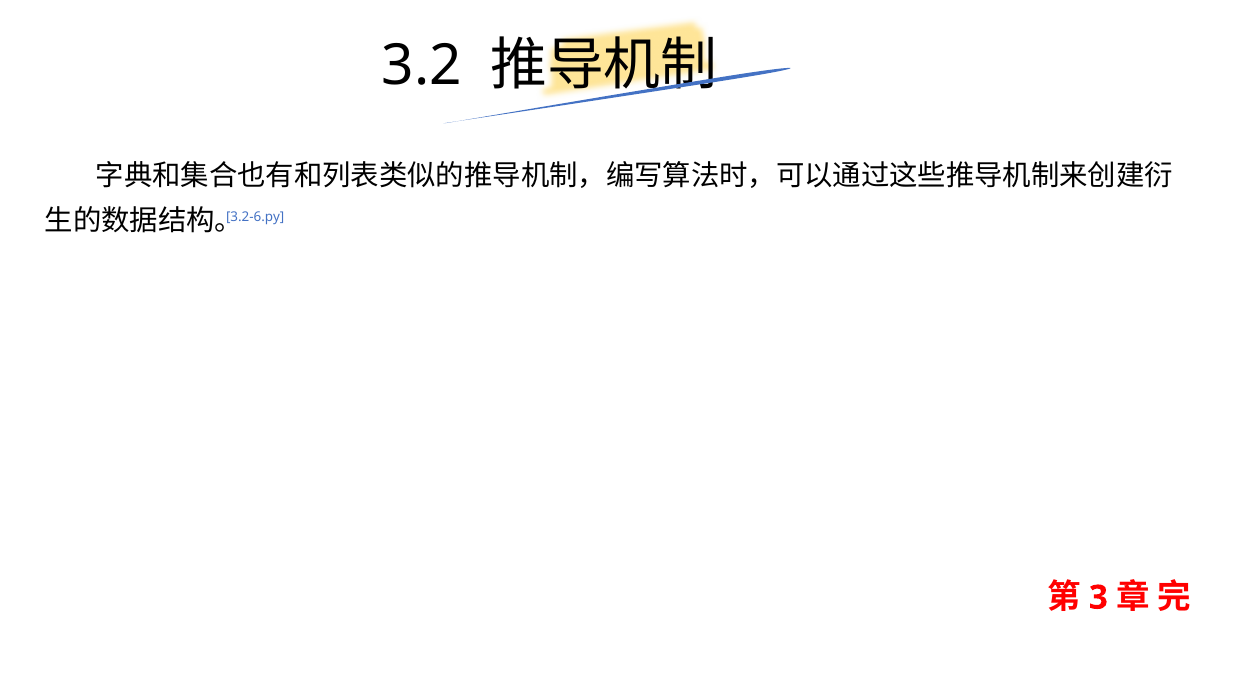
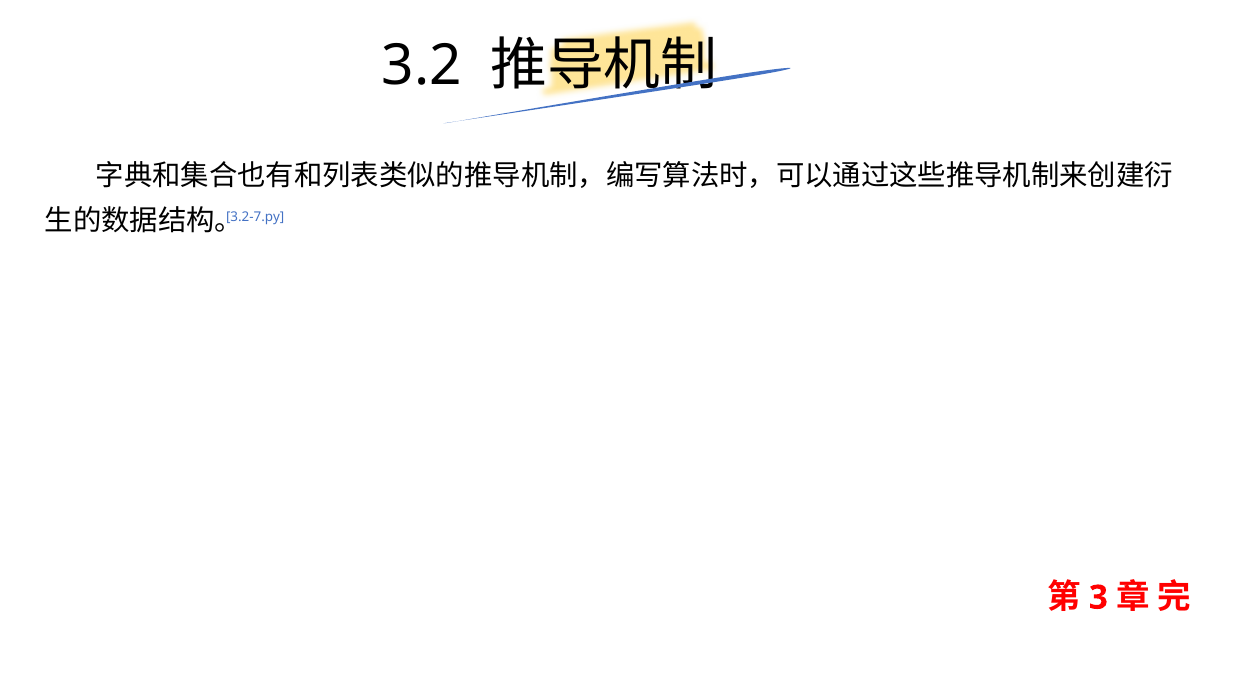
3.2-6.py: 3.2-6.py -> 3.2-7.py
